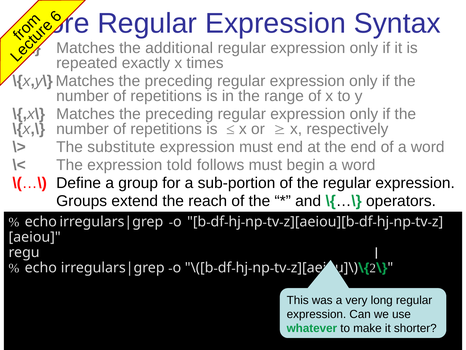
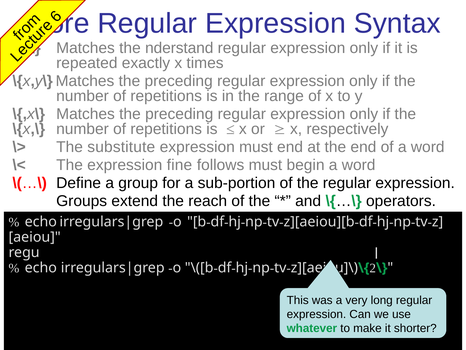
additional: additional -> nderstand
told: told -> fine
